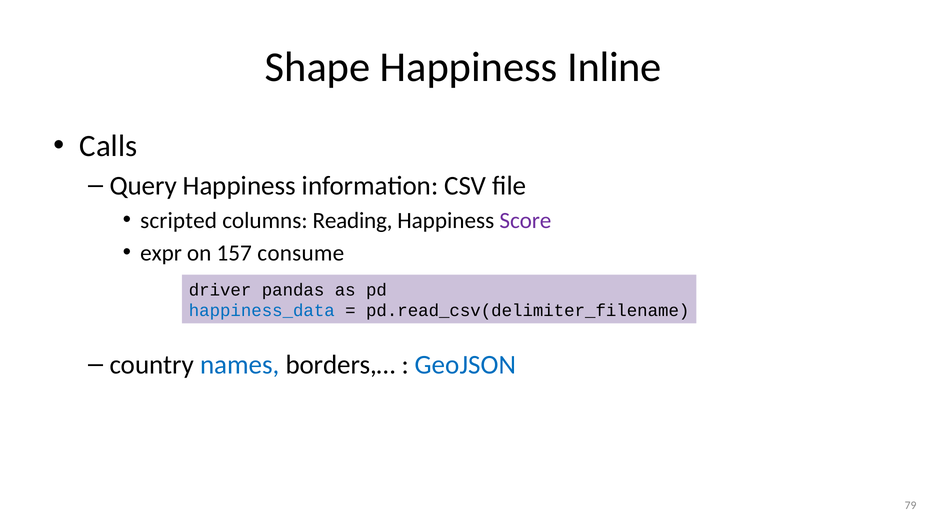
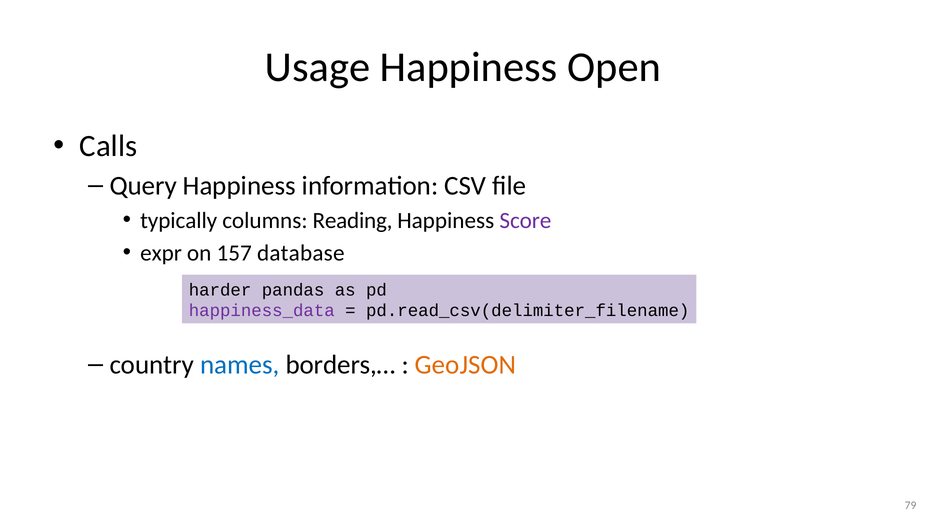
Shape: Shape -> Usage
Inline: Inline -> Open
scripted: scripted -> typically
consume: consume -> database
driver: driver -> harder
happiness_data colour: blue -> purple
GeoJSON colour: blue -> orange
